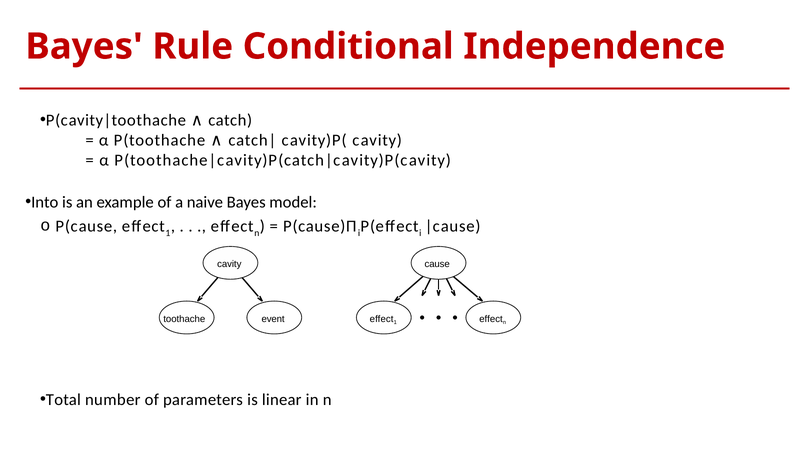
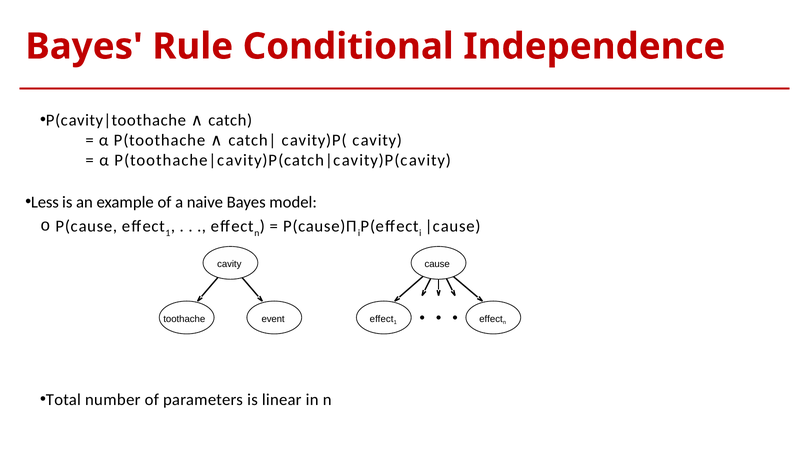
Into: Into -> Less
